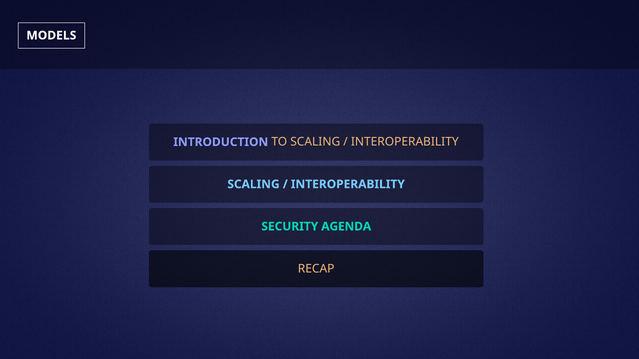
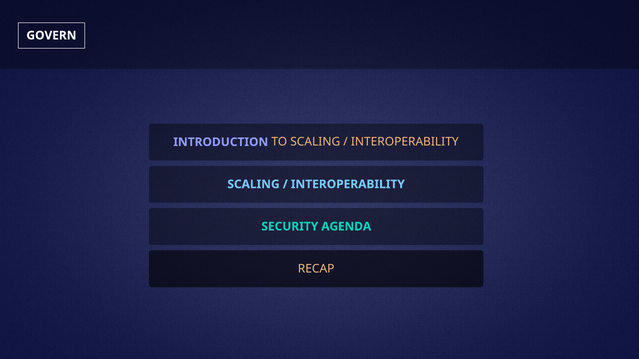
MODELS: MODELS -> GOVERN
